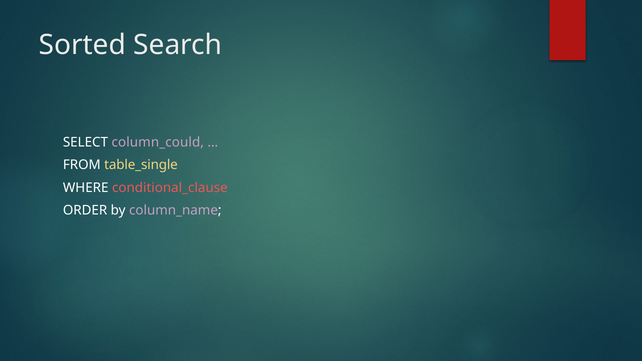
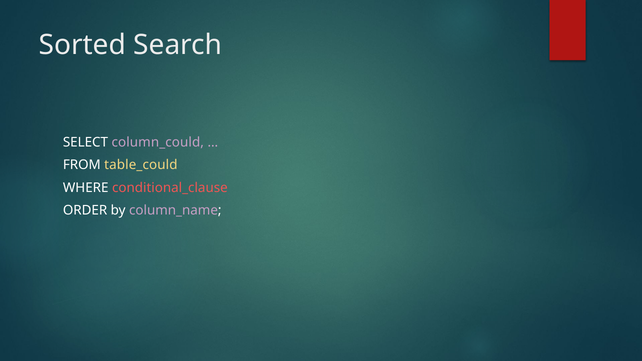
table_single: table_single -> table_could
